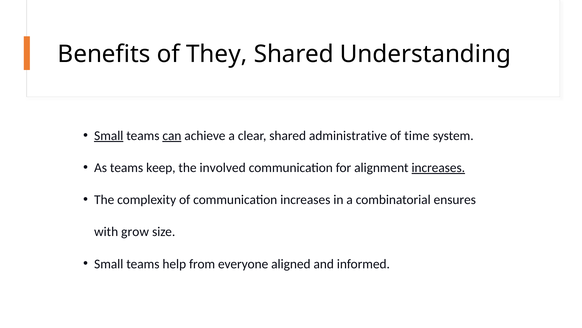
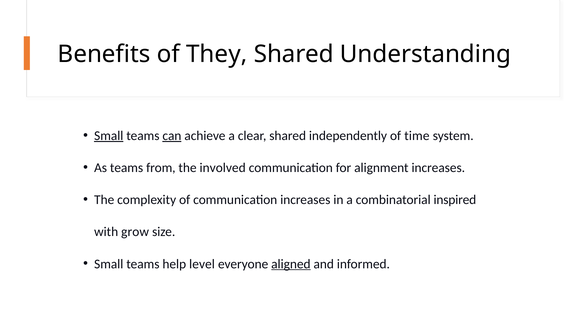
administrative: administrative -> independently
keep: keep -> from
increases at (438, 167) underline: present -> none
ensures: ensures -> inspired
from: from -> level
aligned underline: none -> present
